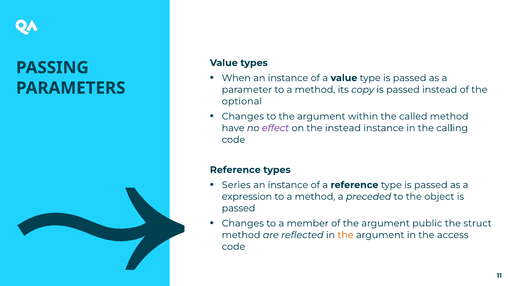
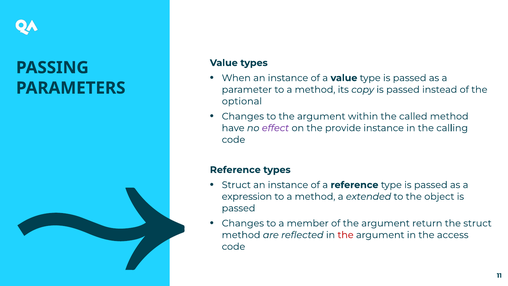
the instead: instead -> provide
Series at (236, 185): Series -> Struct
preceded: preceded -> extended
public: public -> return
the at (346, 235) colour: orange -> red
